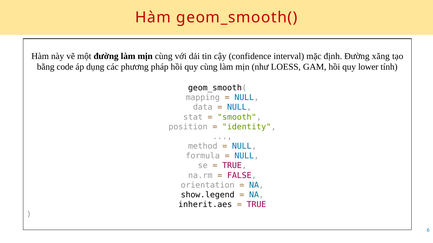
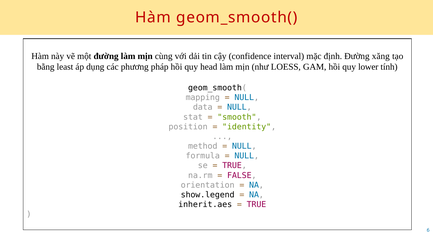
code: code -> least
quy cùng: cùng -> head
